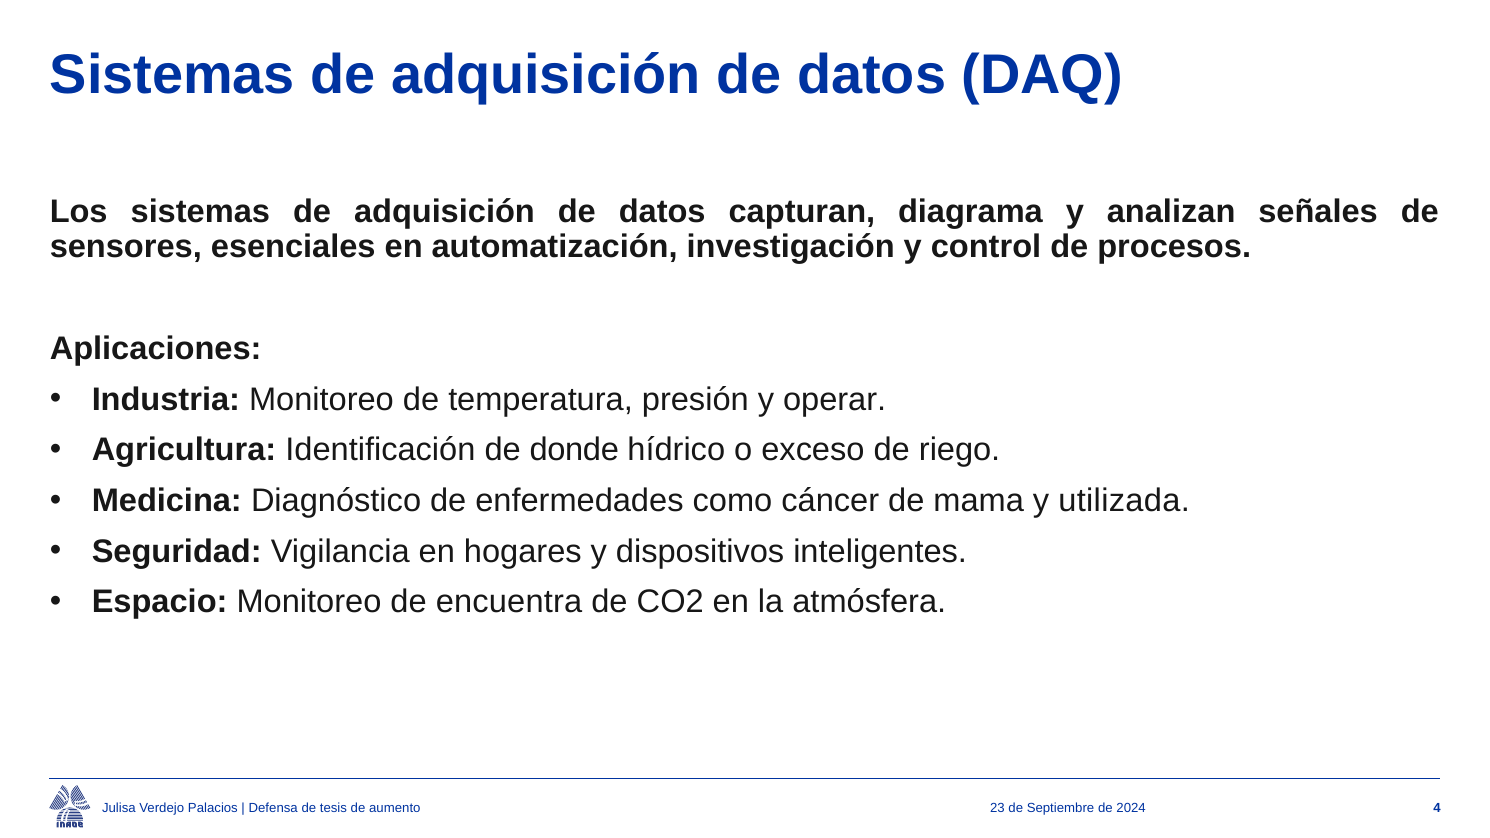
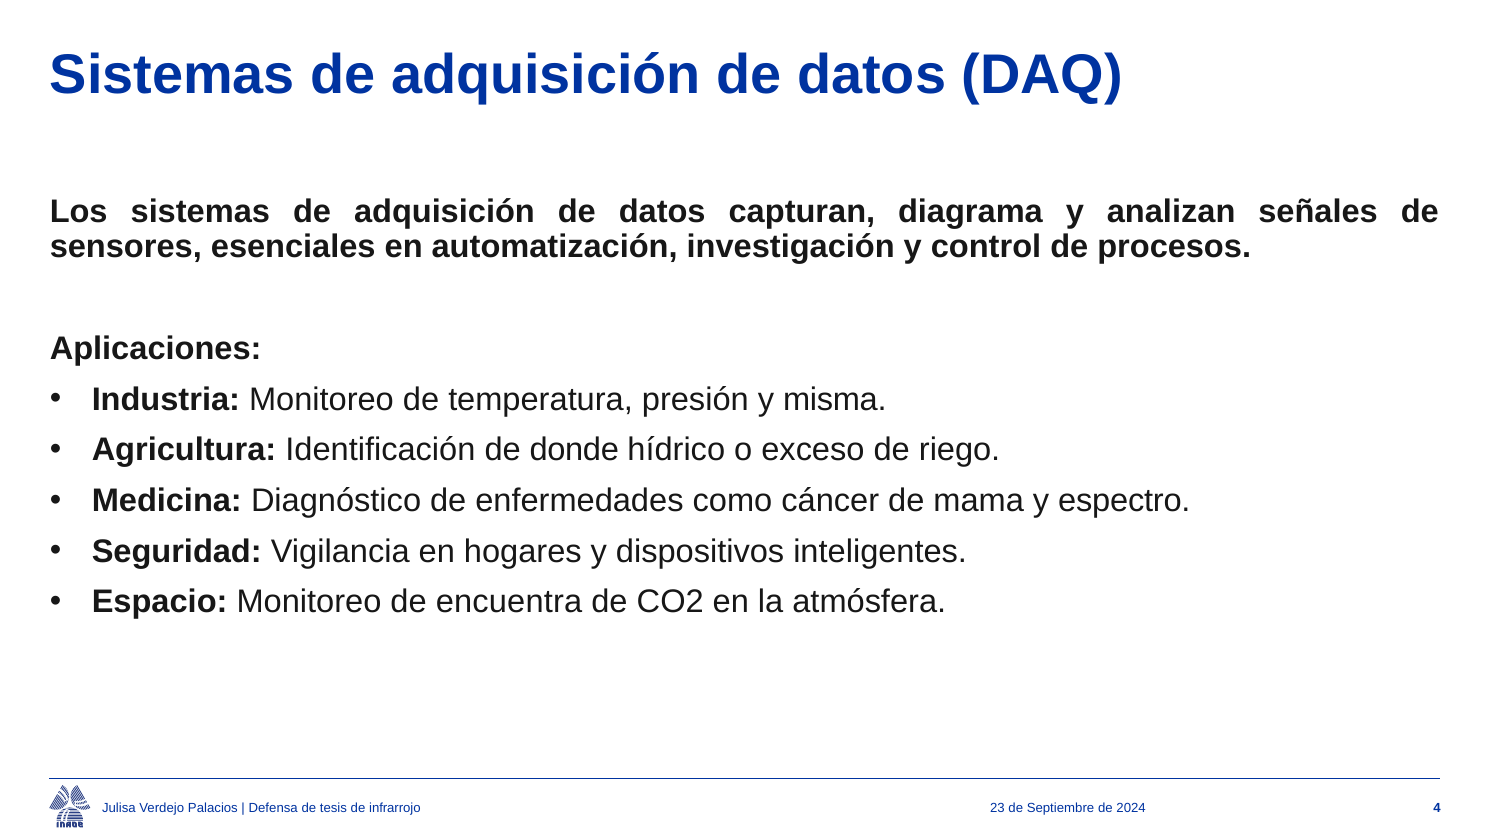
operar: operar -> misma
utilizada: utilizada -> espectro
aumento: aumento -> infrarrojo
